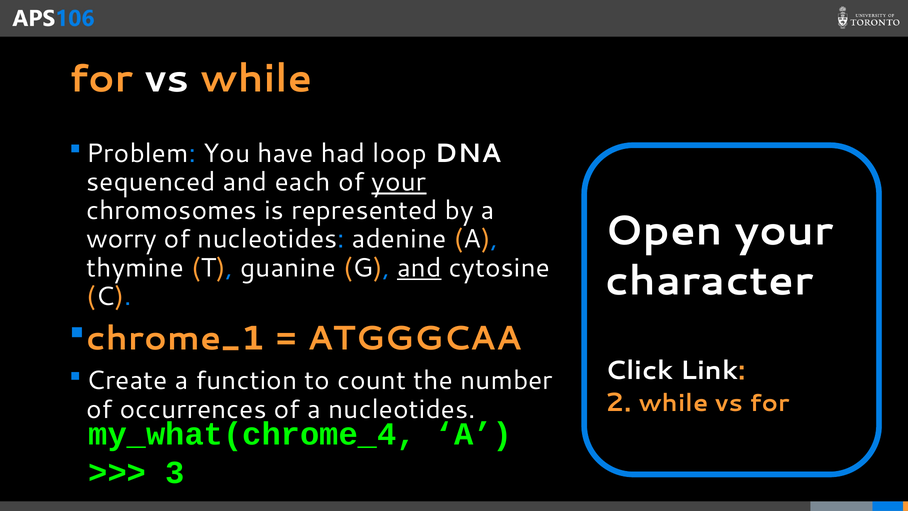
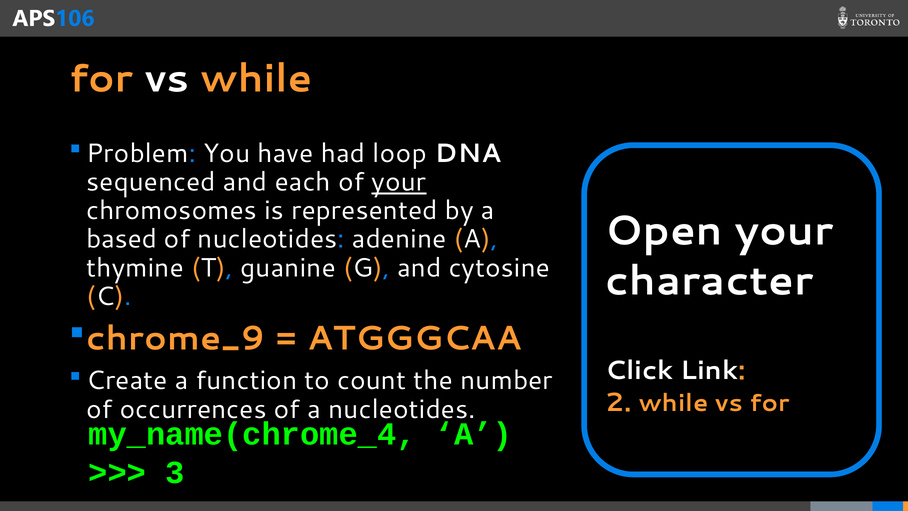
worry: worry -> based
and at (419, 268) underline: present -> none
chrome_1: chrome_1 -> chrome_9
my_what(chrome_4: my_what(chrome_4 -> my_name(chrome_4
